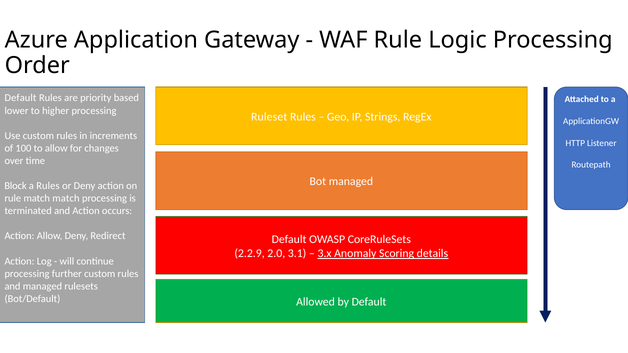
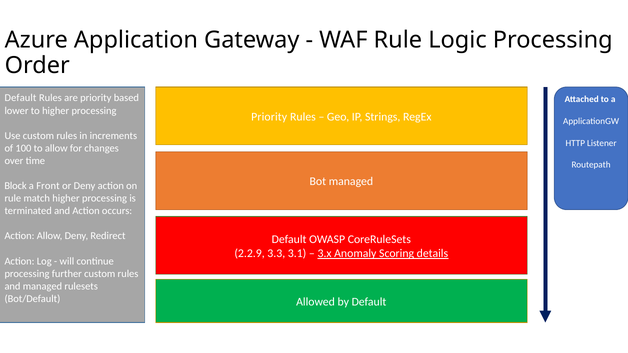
Ruleset at (269, 117): Ruleset -> Priority
a Rules: Rules -> Front
match match: match -> higher
2.0: 2.0 -> 3.3
